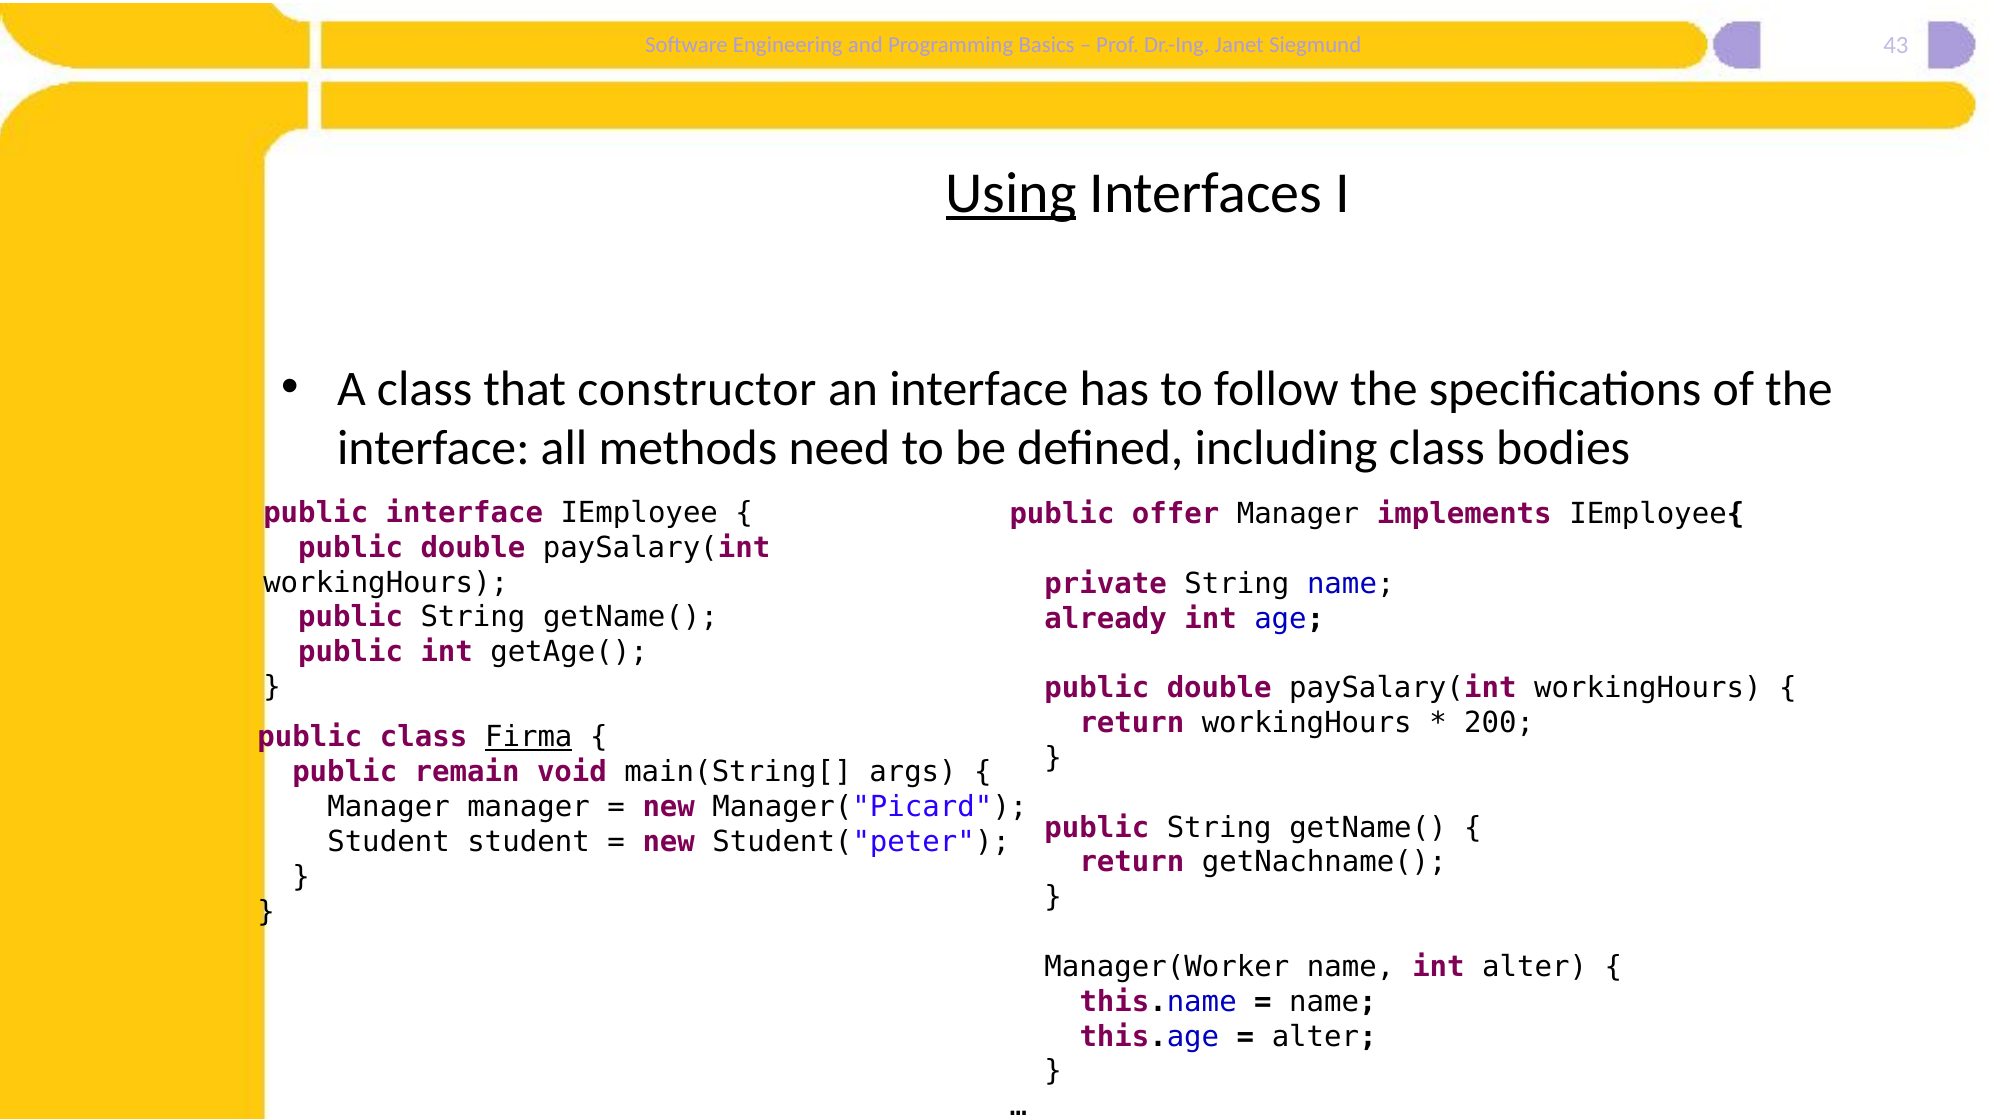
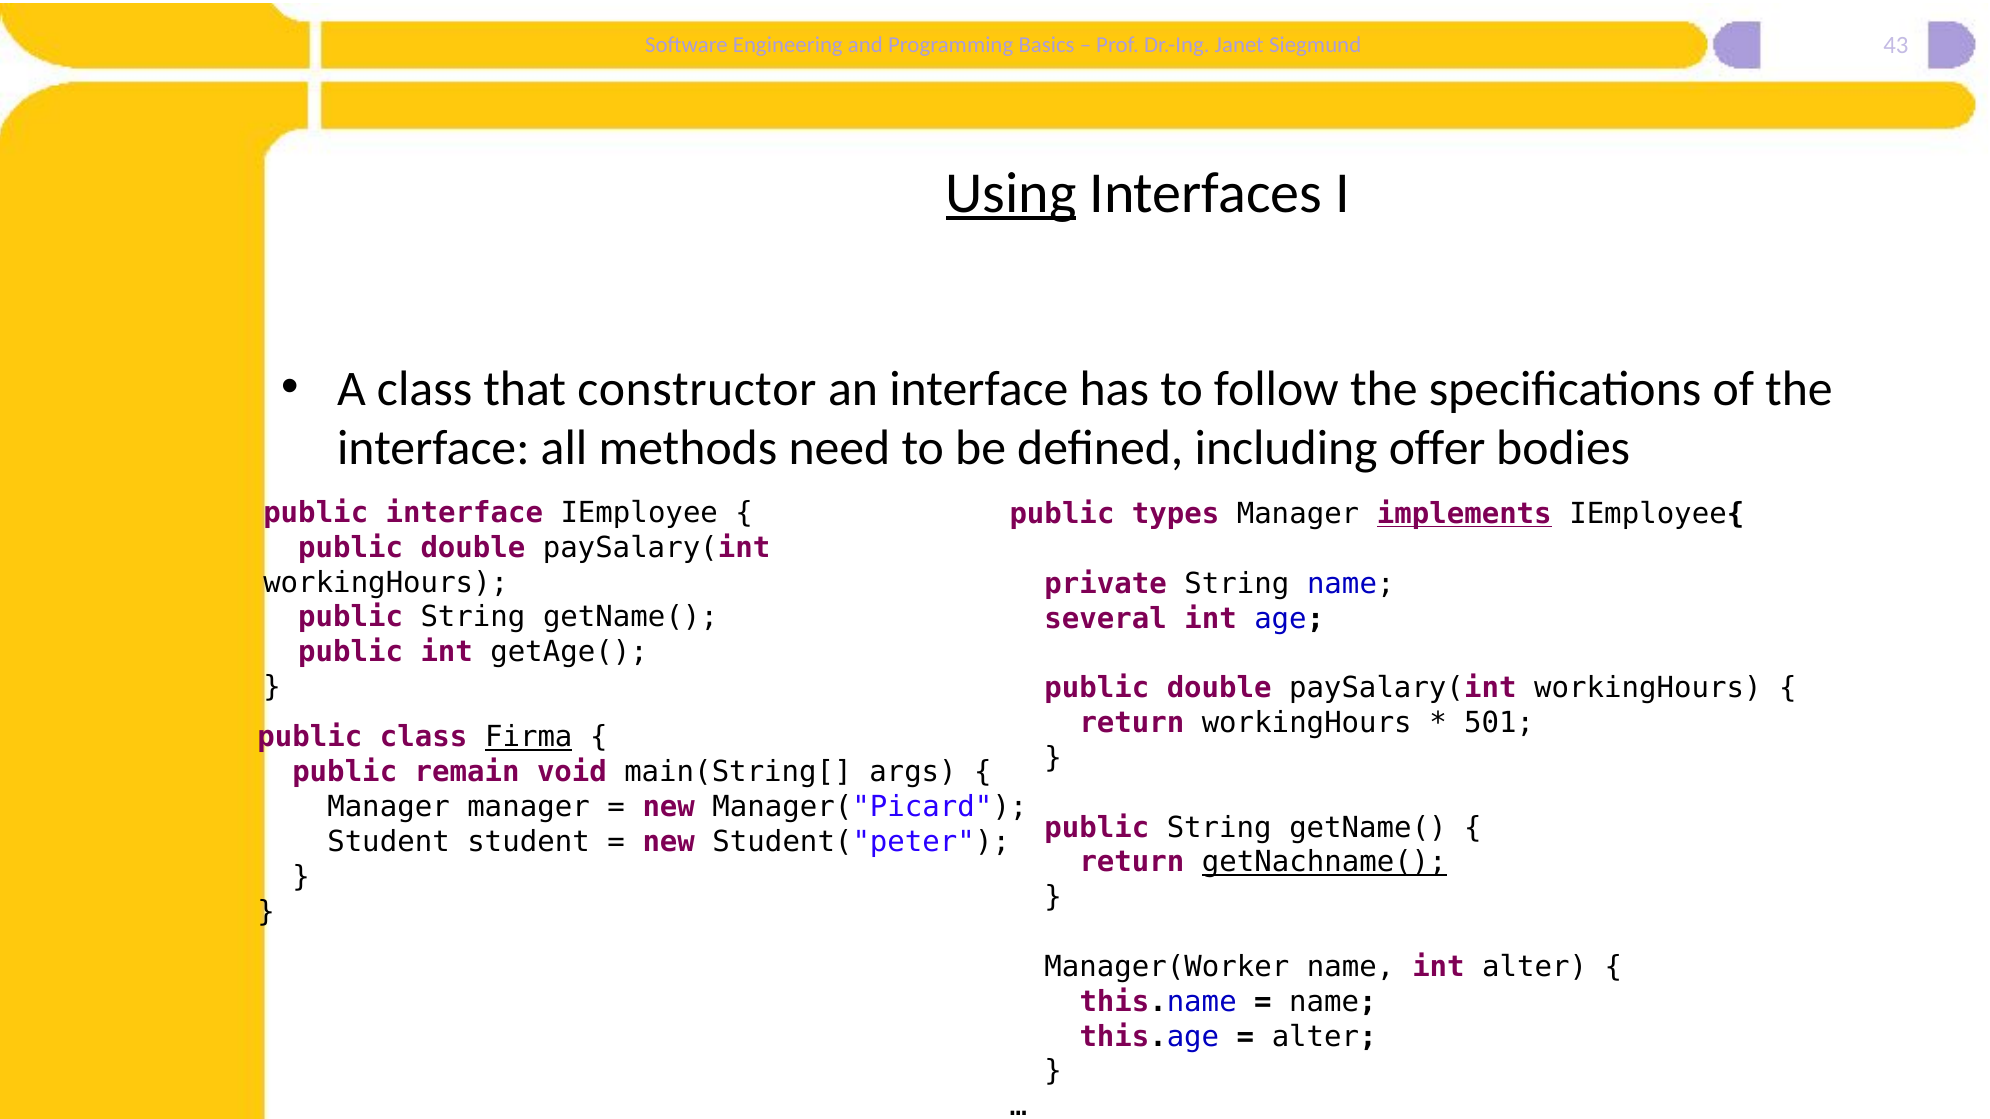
including class: class -> offer
offer: offer -> types
implements underline: none -> present
already: already -> several
200: 200 -> 501
getNachname( underline: none -> present
